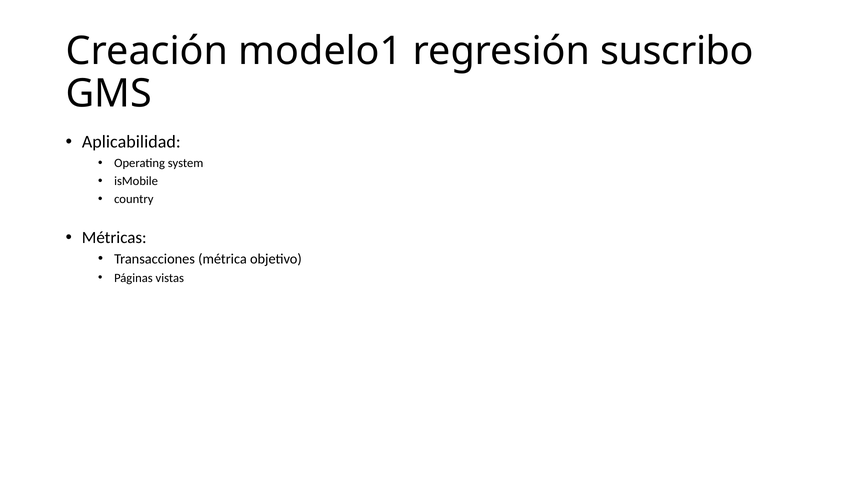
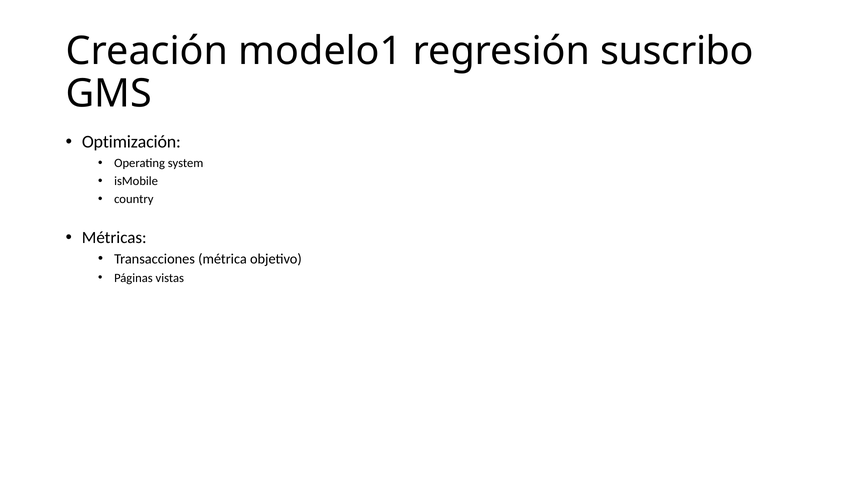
Aplicabilidad: Aplicabilidad -> Optimización
